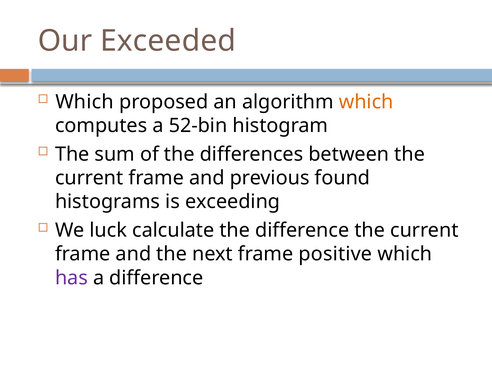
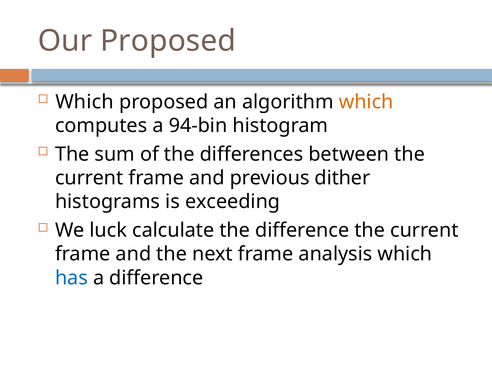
Our Exceeded: Exceeded -> Proposed
52-bin: 52-bin -> 94-bin
found: found -> dither
positive: positive -> analysis
has colour: purple -> blue
